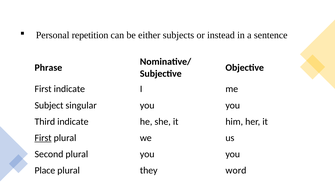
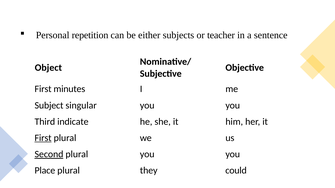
instead: instead -> teacher
Phrase: Phrase -> Object
First indicate: indicate -> minutes
Second underline: none -> present
word: word -> could
